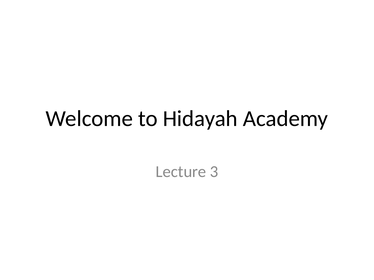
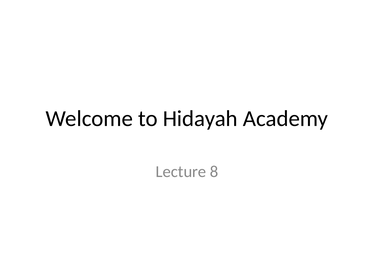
3: 3 -> 8
